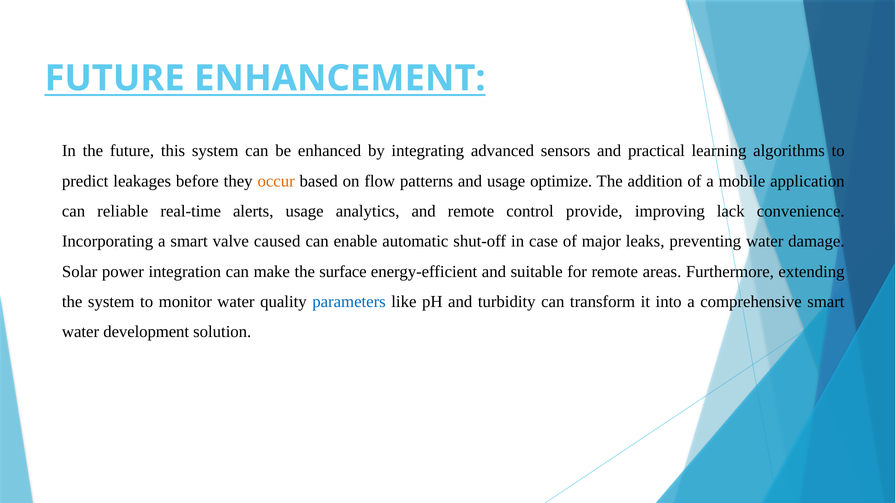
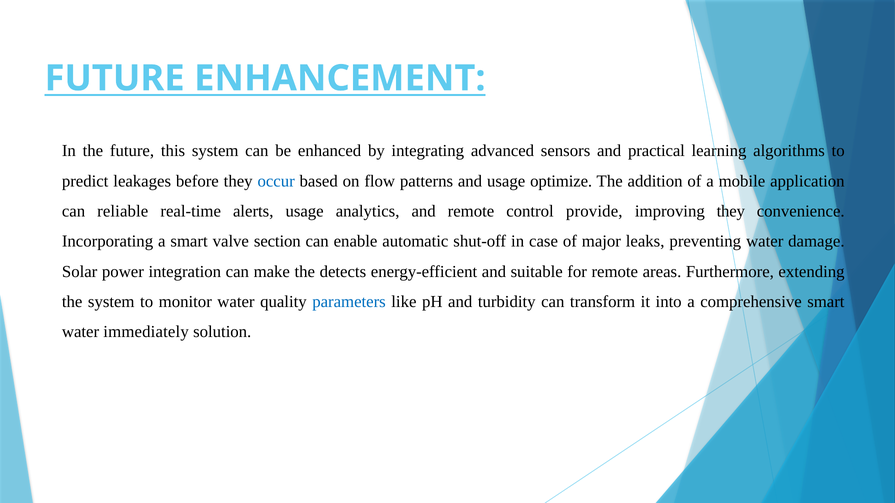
occur colour: orange -> blue
improving lack: lack -> they
caused: caused -> section
surface: surface -> detects
development: development -> immediately
